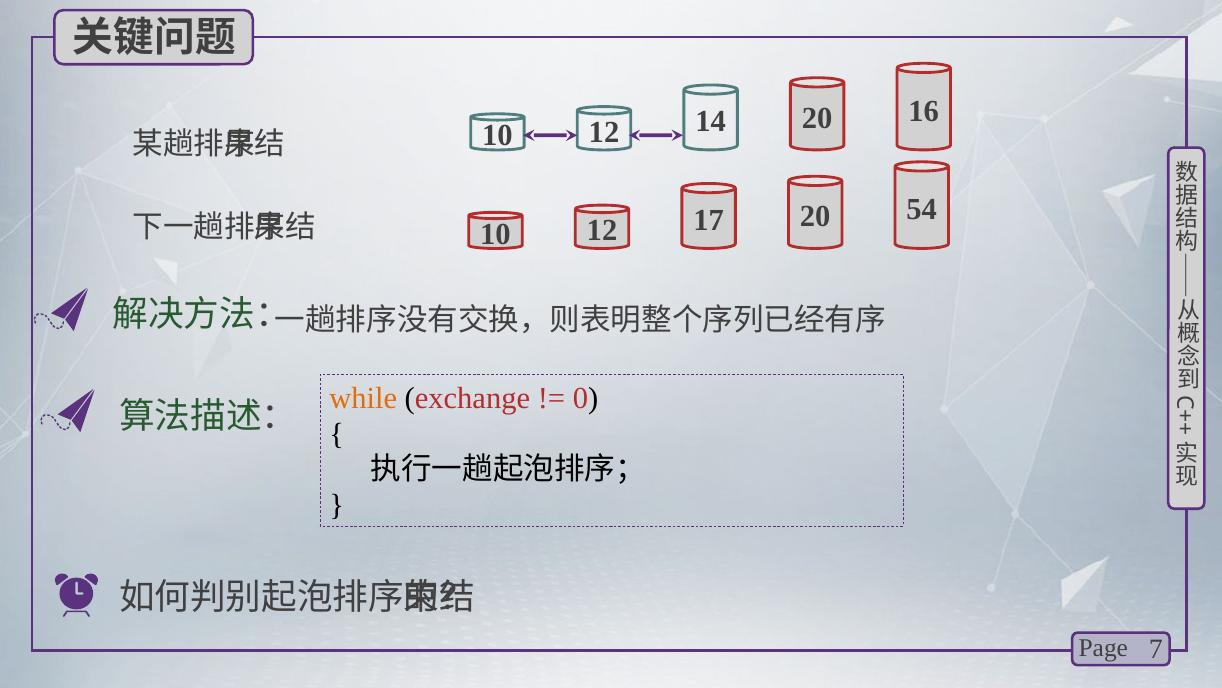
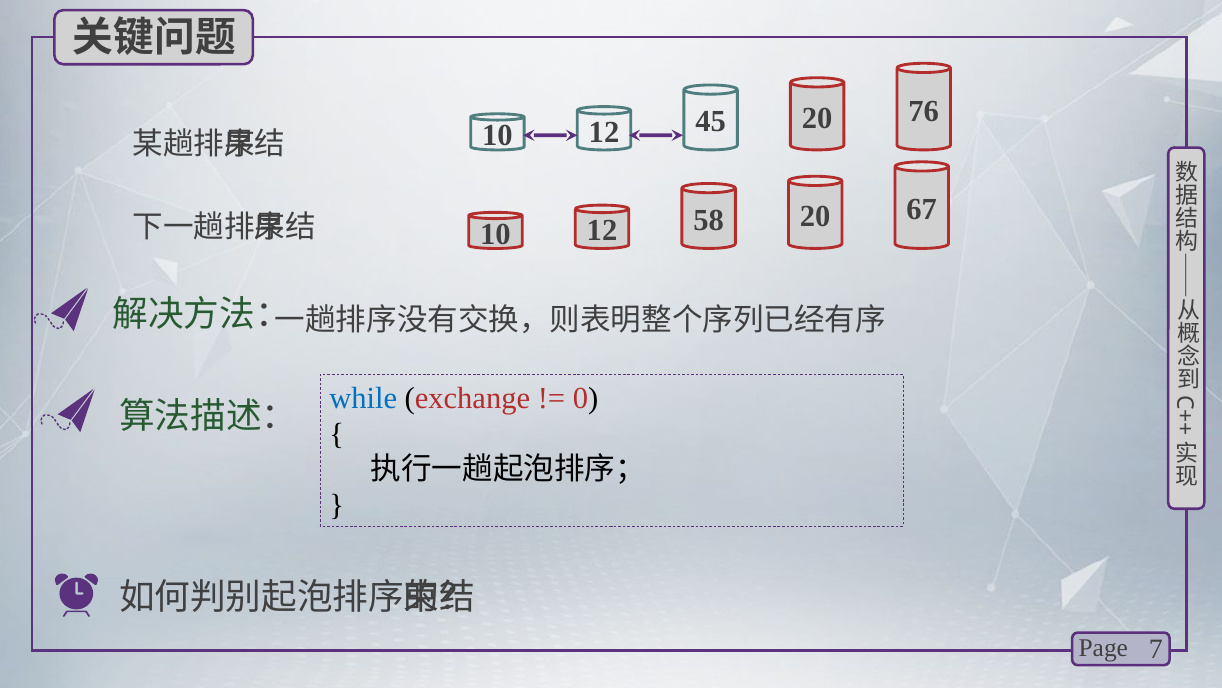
16: 16 -> 76
14: 14 -> 45
54: 54 -> 67
17: 17 -> 58
while colour: orange -> blue
